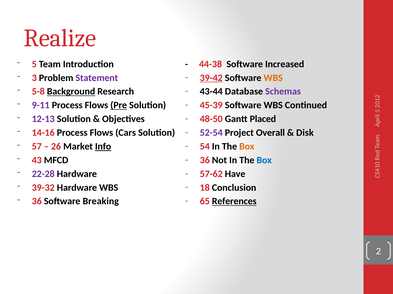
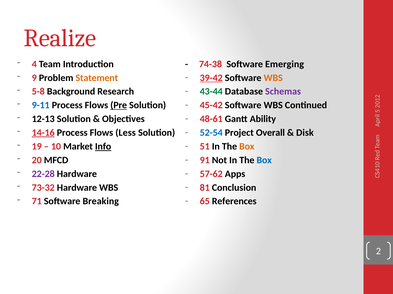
5 at (34, 64): 5 -> 4
44-38: 44-38 -> 74-38
Increased: Increased -> Emerging
3: 3 -> 9
Statement colour: purple -> orange
Background underline: present -> none
43-44 colour: black -> green
9-11 colour: purple -> blue
45-39: 45-39 -> 45-42
12-13 colour: purple -> black
48-50: 48-50 -> 48-61
Placed: Placed -> Ability
14-16 underline: none -> present
Cars: Cars -> Less
52-54 colour: purple -> blue
57: 57 -> 19
26: 26 -> 10
54: 54 -> 51
43: 43 -> 20
36 at (205, 161): 36 -> 91
Have: Have -> Apps
39-32: 39-32 -> 73-32
18: 18 -> 81
36 at (37, 202): 36 -> 71
References underline: present -> none
